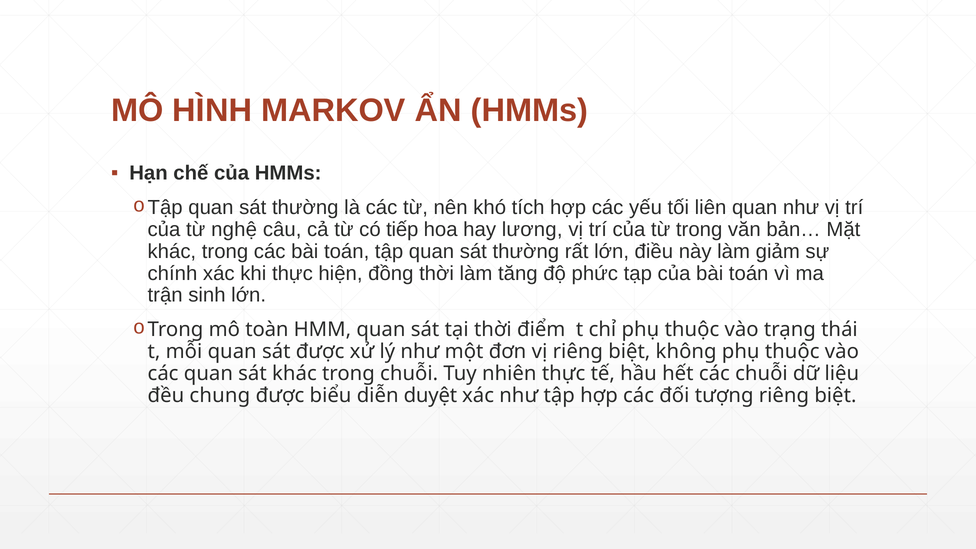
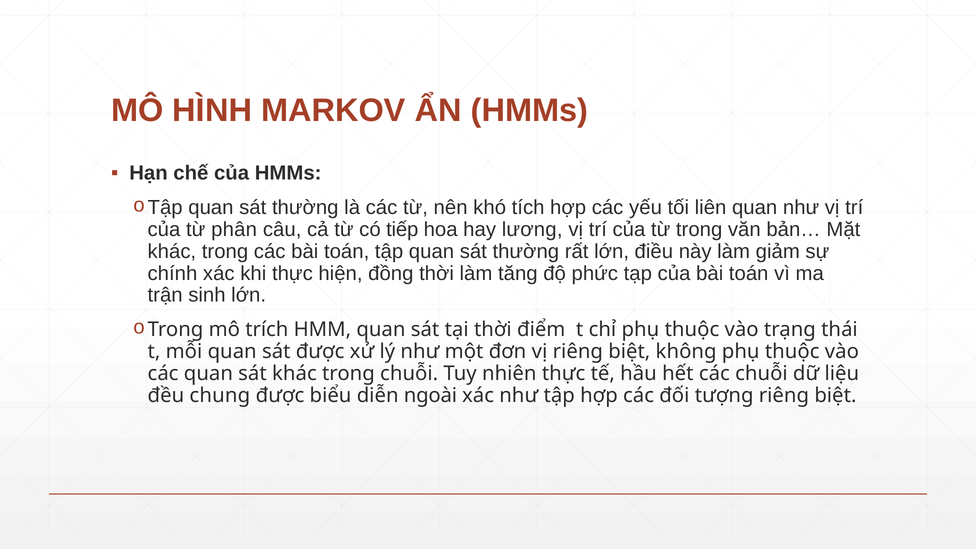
nghệ: nghệ -> phân
toàn: toàn -> trích
duyệt: duyệt -> ngoài
